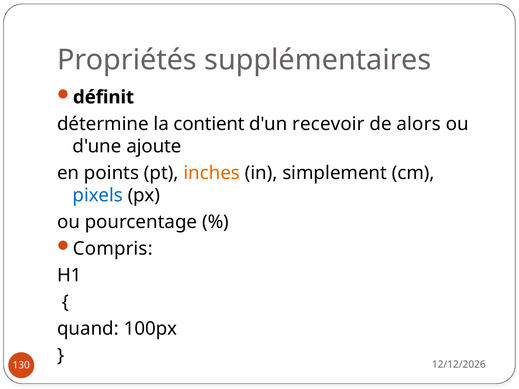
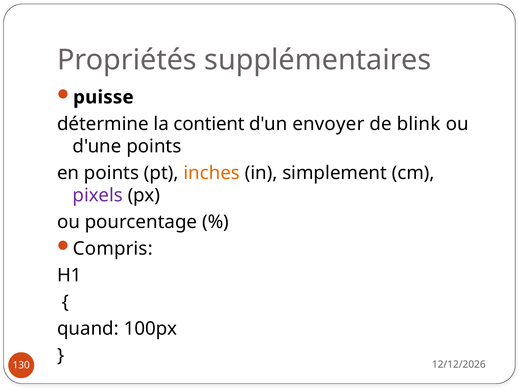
définit: définit -> puisse
recevoir: recevoir -> envoyer
alors: alors -> blink
d'une ajoute: ajoute -> points
pixels colour: blue -> purple
